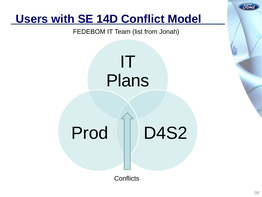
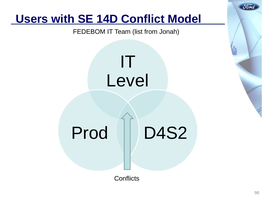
Plans: Plans -> Level
